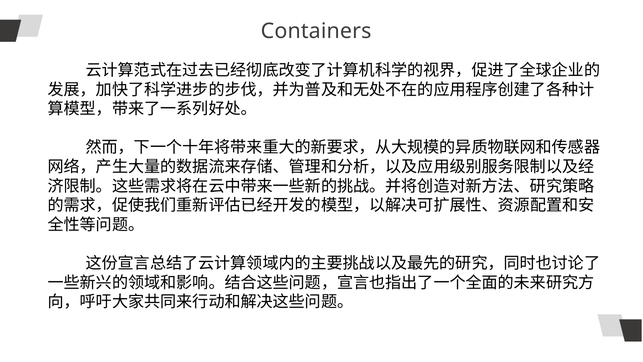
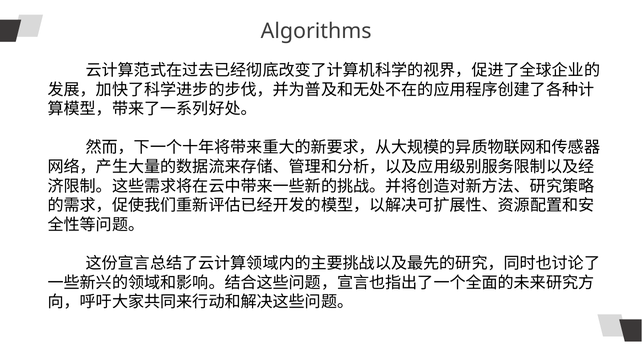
Containers: Containers -> Algorithms
